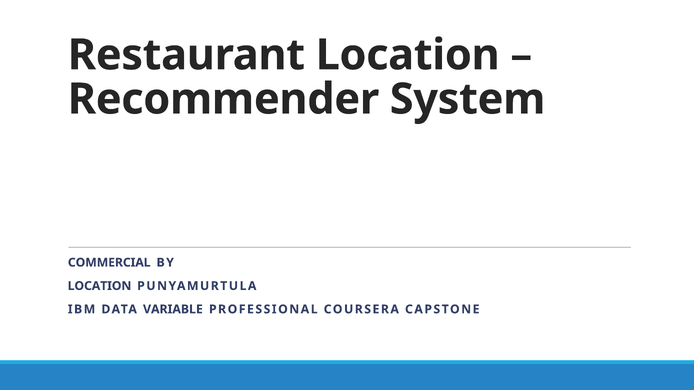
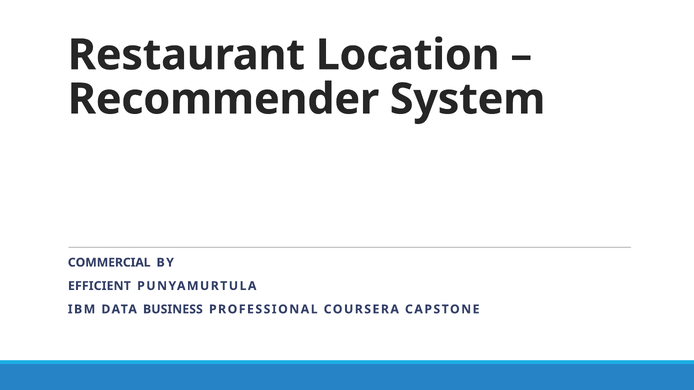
LOCATION at (100, 286): LOCATION -> EFFICIENT
VARIABLE: VARIABLE -> BUSINESS
